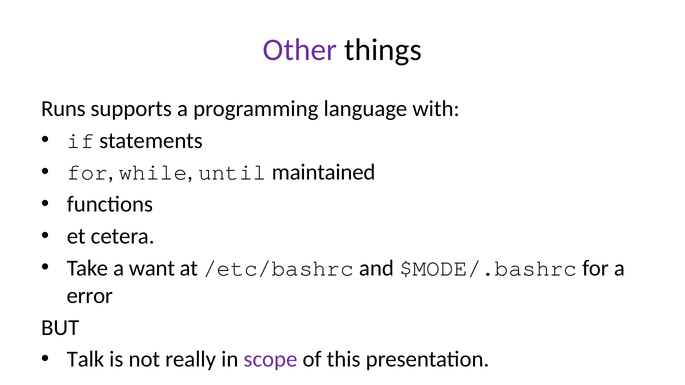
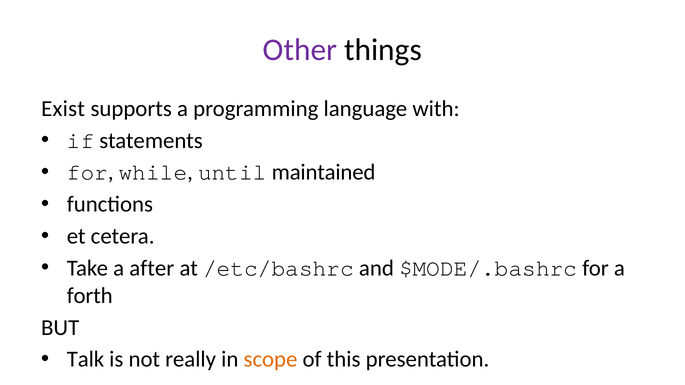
Runs: Runs -> Exist
want: want -> after
error: error -> forth
scope colour: purple -> orange
